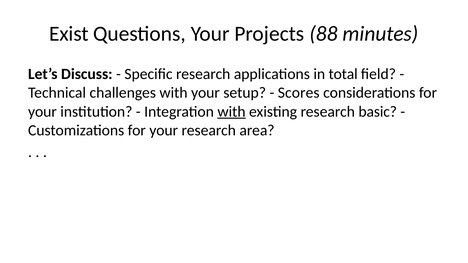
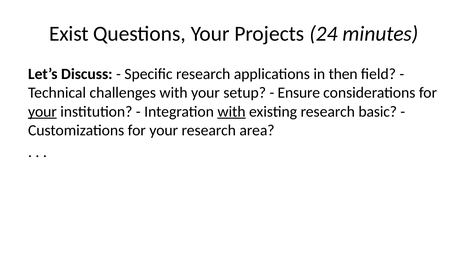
88: 88 -> 24
total: total -> then
Scores: Scores -> Ensure
your at (42, 112) underline: none -> present
